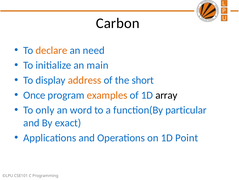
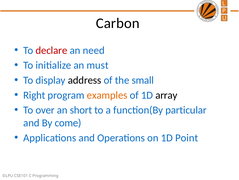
declare colour: orange -> red
main: main -> must
address colour: orange -> black
short: short -> small
Once: Once -> Right
only: only -> over
word: word -> short
exact: exact -> come
